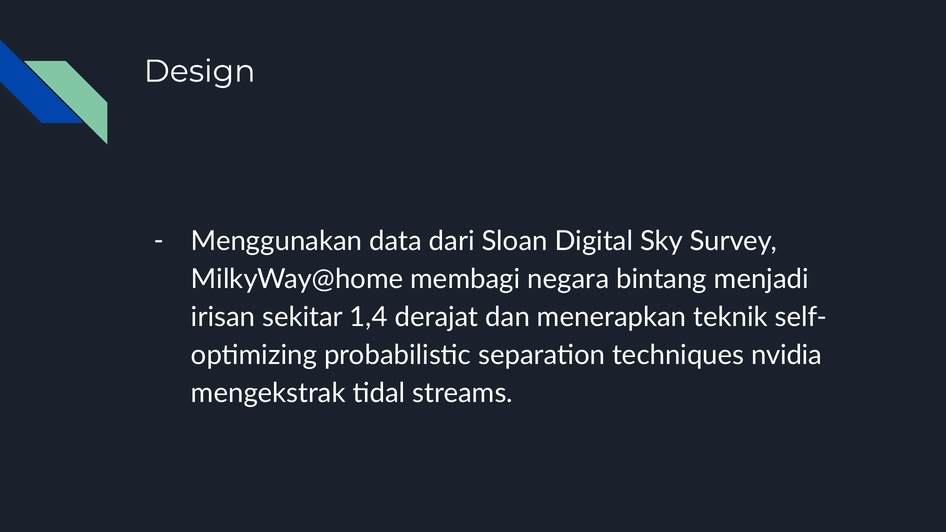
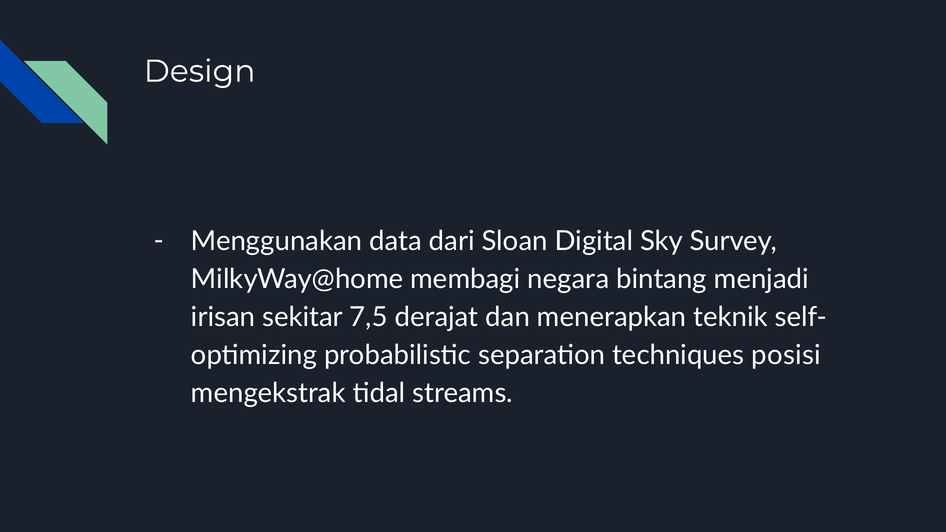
1,4: 1,4 -> 7,5
nvidia: nvidia -> posisi
